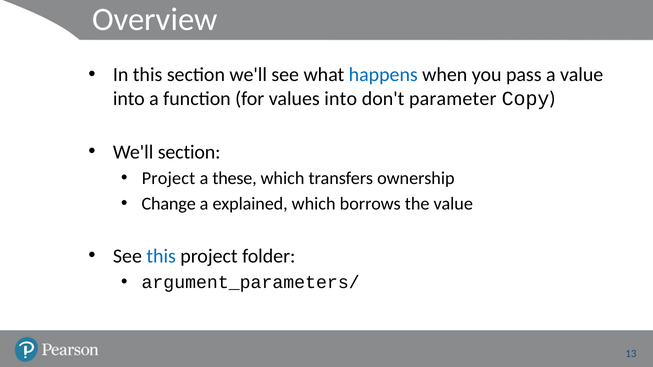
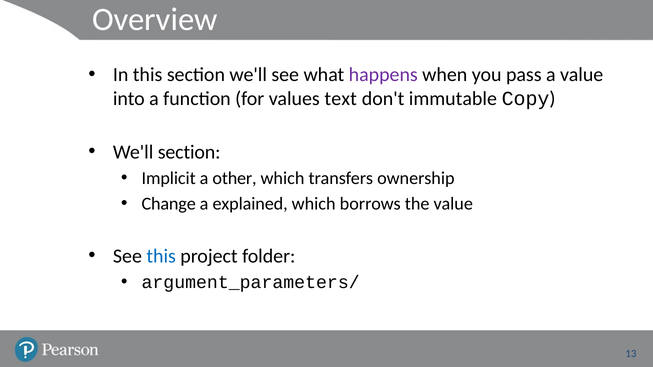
happens colour: blue -> purple
values into: into -> text
parameter: parameter -> immutable
Project at (168, 178): Project -> Implicit
these: these -> other
